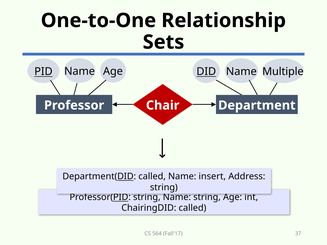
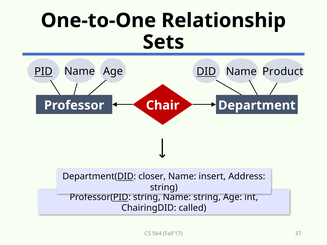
Multiple: Multiple -> Product
Department(DID called: called -> closer
